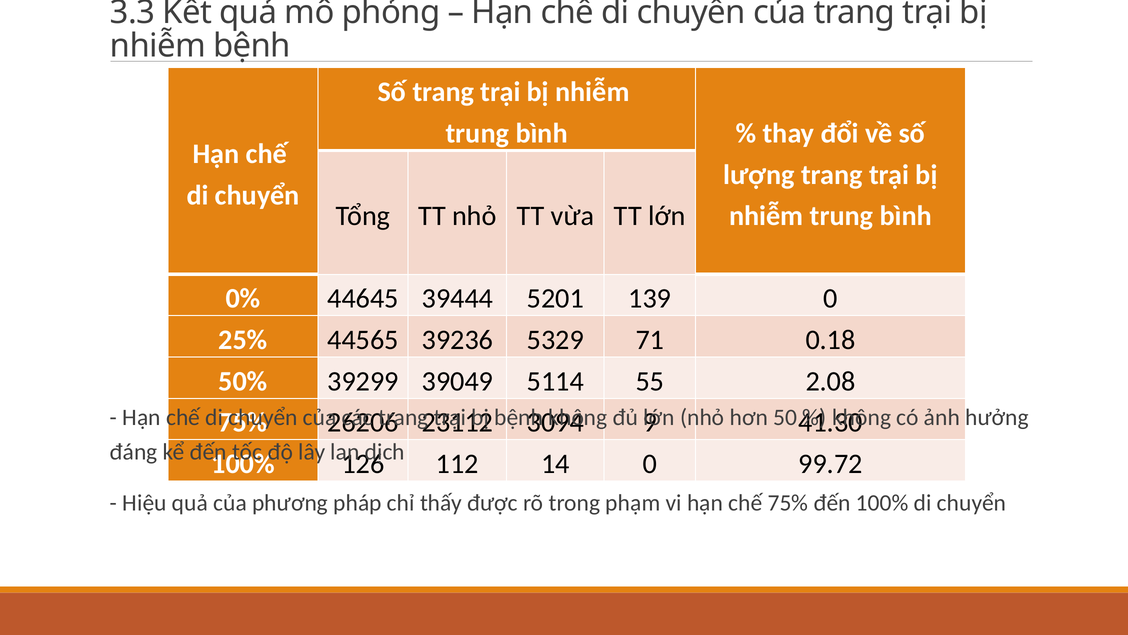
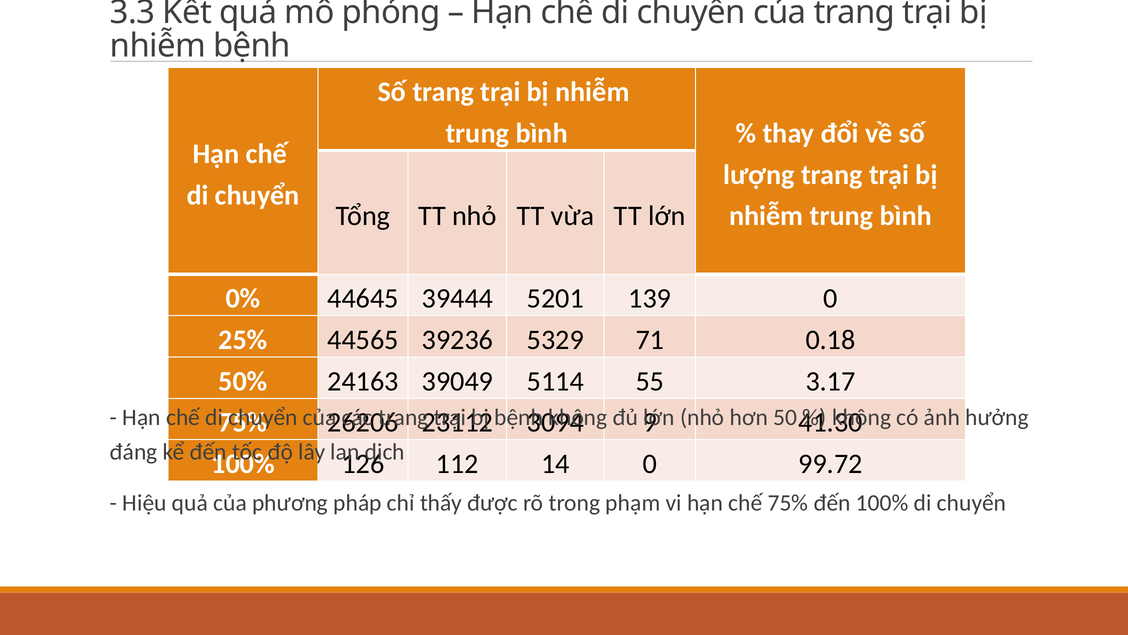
39299: 39299 -> 24163
2.08: 2.08 -> 3.17
